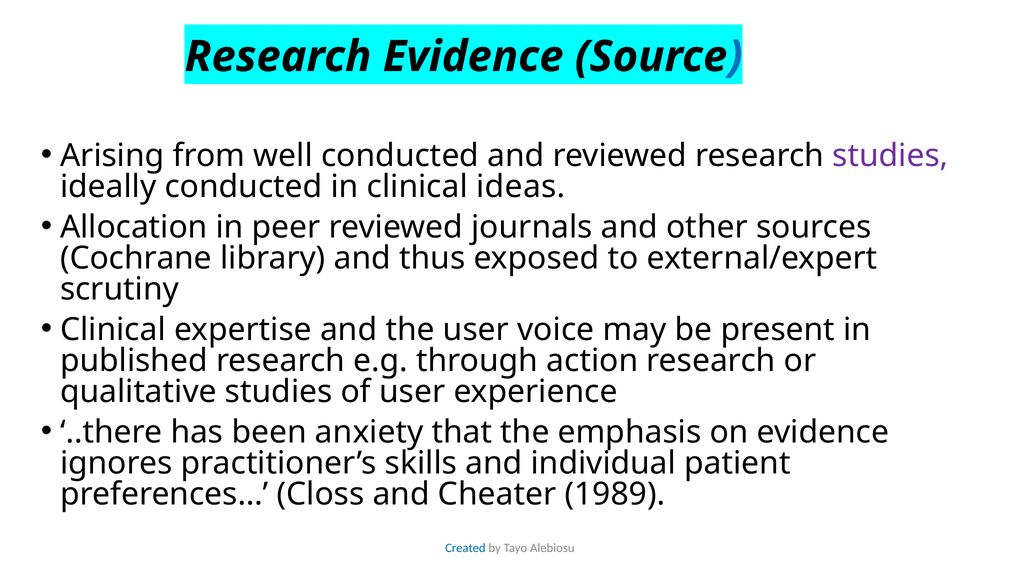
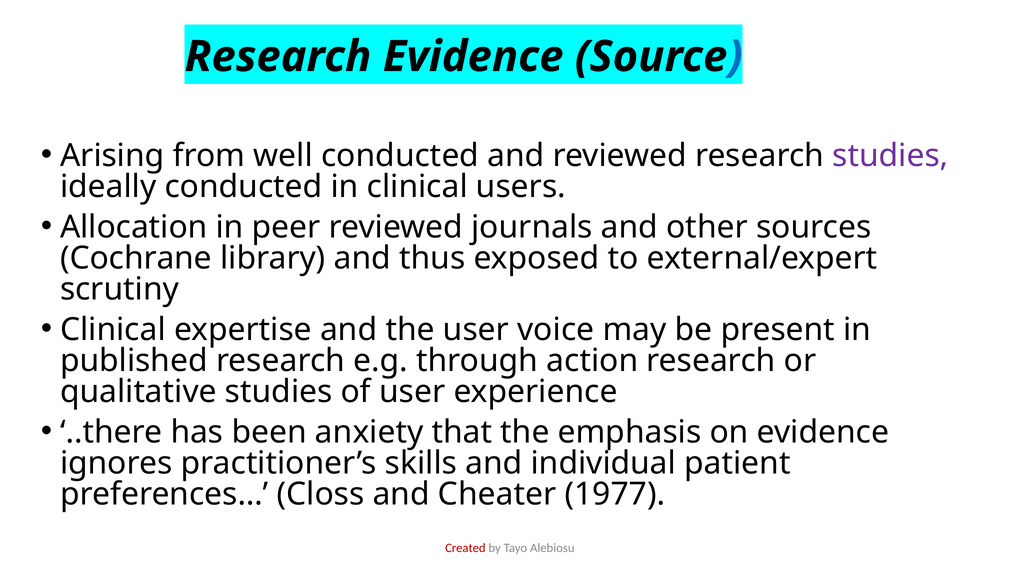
ideas: ideas -> users
1989: 1989 -> 1977
Created colour: blue -> red
